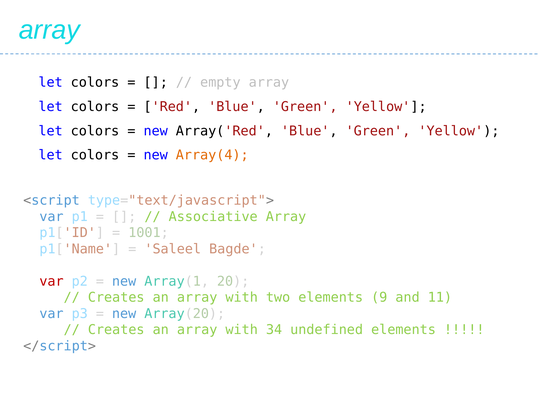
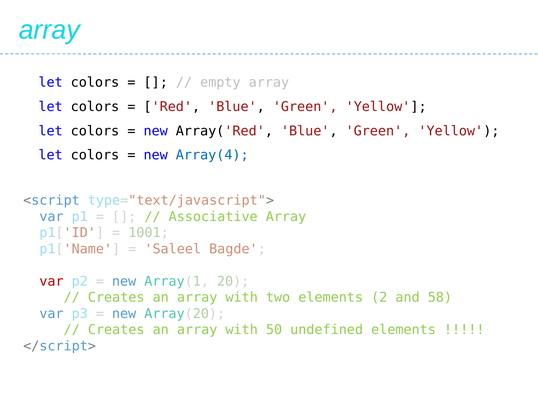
Array(4 colour: orange -> blue
9: 9 -> 2
11: 11 -> 58
34: 34 -> 50
